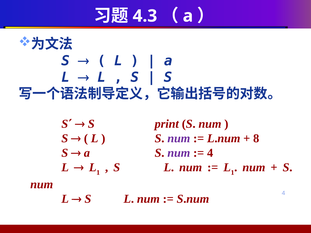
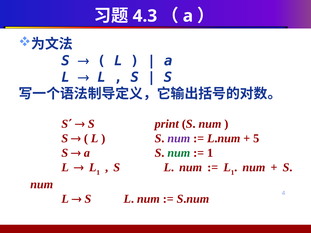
8: 8 -> 5
num at (179, 153) colour: purple -> green
4 at (210, 153): 4 -> 1
